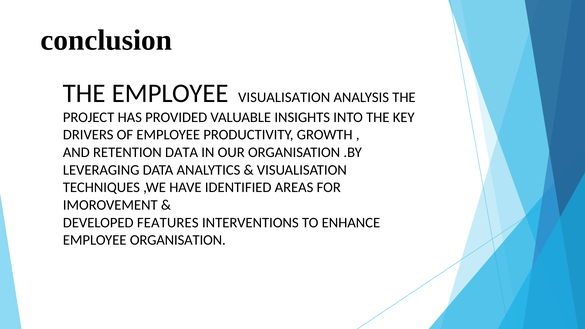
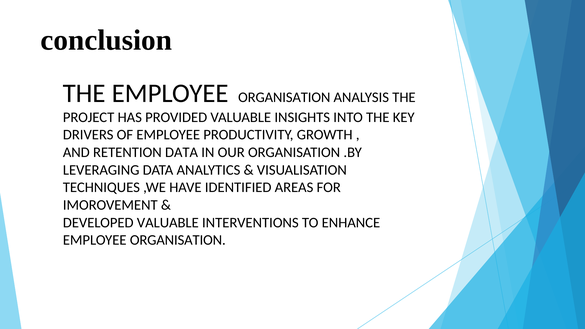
THE EMPLOYEE VISUALISATION: VISUALISATION -> ORGANISATION
DEVELOPED FEATURES: FEATURES -> VALUABLE
